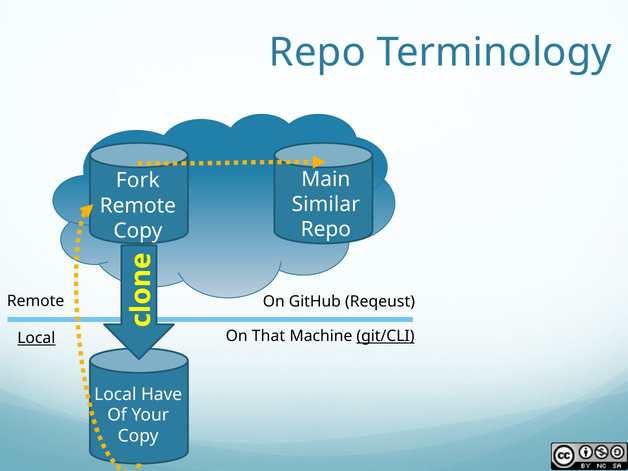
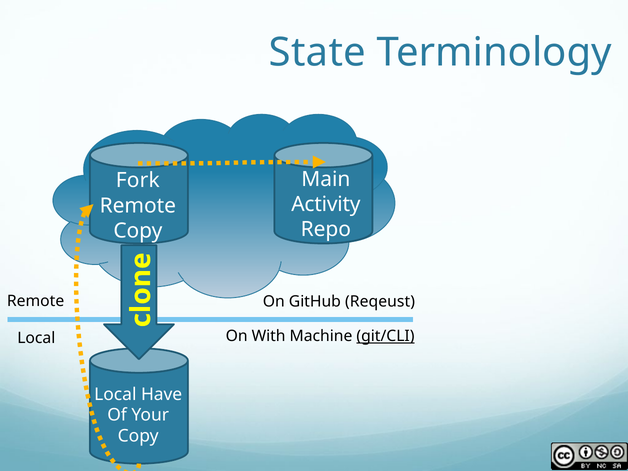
Repo at (317, 52): Repo -> State
Similar: Similar -> Activity
That: That -> With
Local at (36, 338) underline: present -> none
